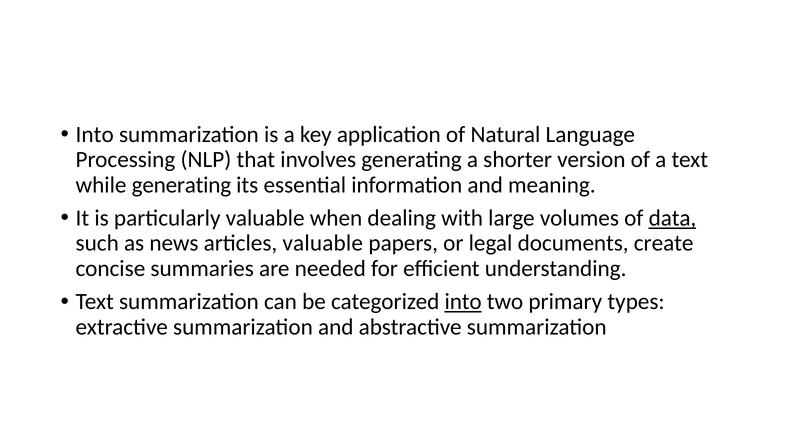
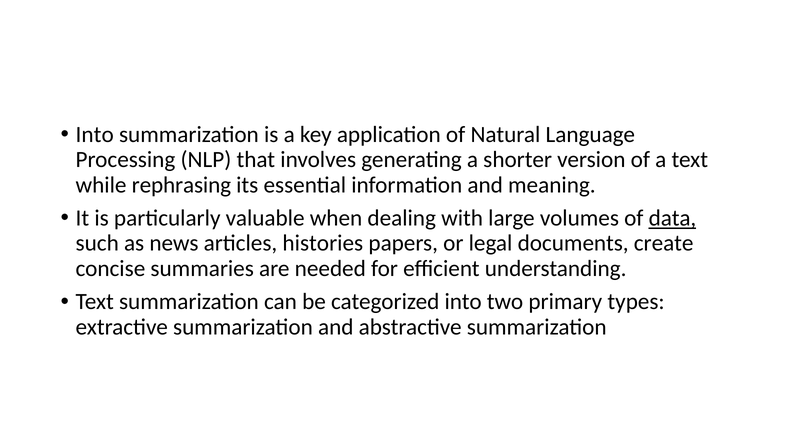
while generating: generating -> rephrasing
articles valuable: valuable -> histories
into at (463, 302) underline: present -> none
